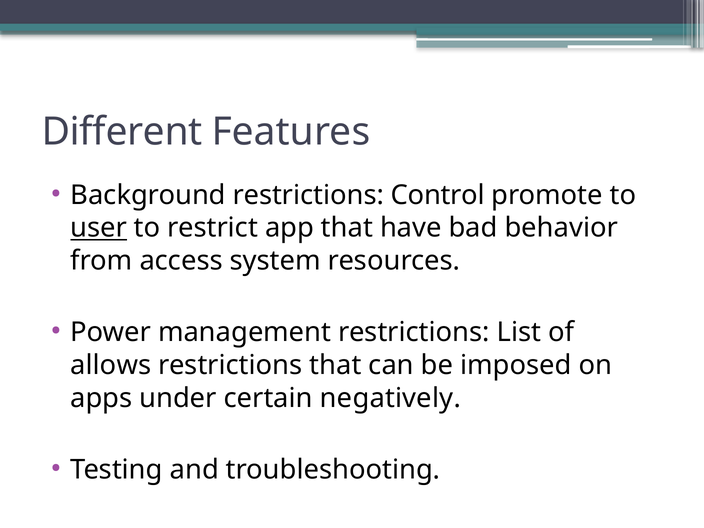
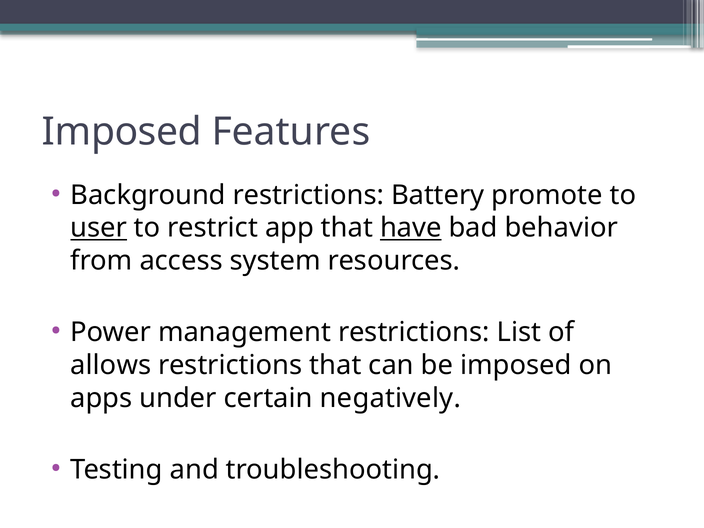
Different at (122, 132): Different -> Imposed
Control: Control -> Battery
have underline: none -> present
